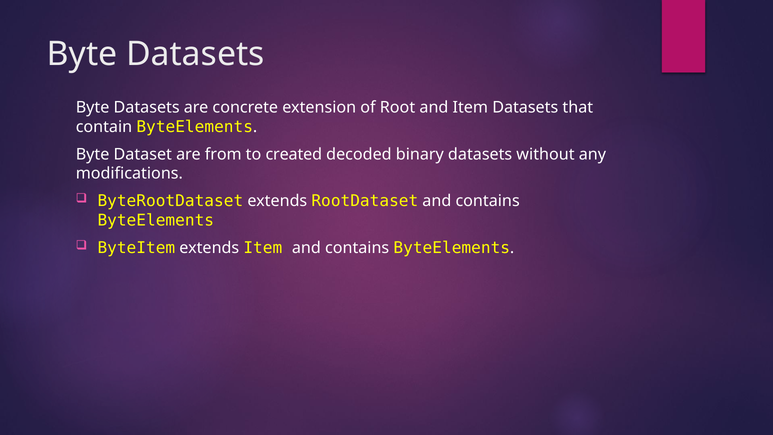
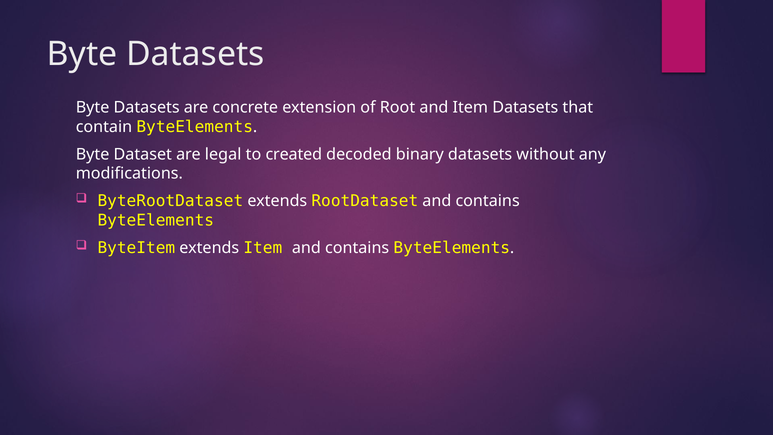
from: from -> legal
